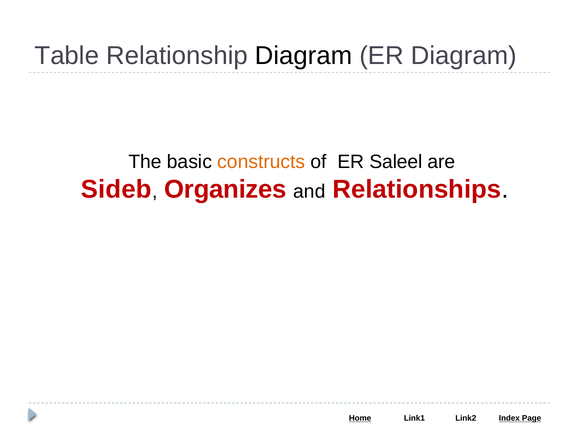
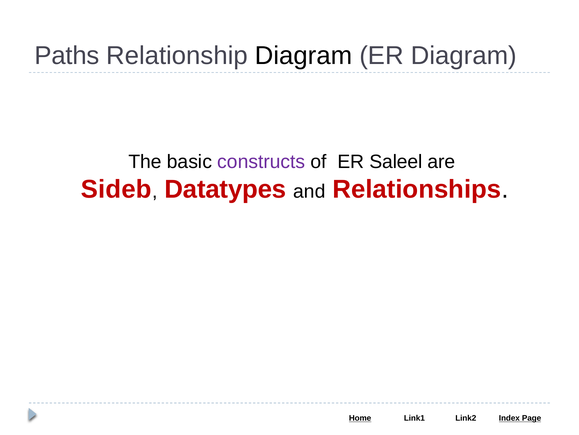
Table: Table -> Paths
constructs colour: orange -> purple
Organizes: Organizes -> Datatypes
